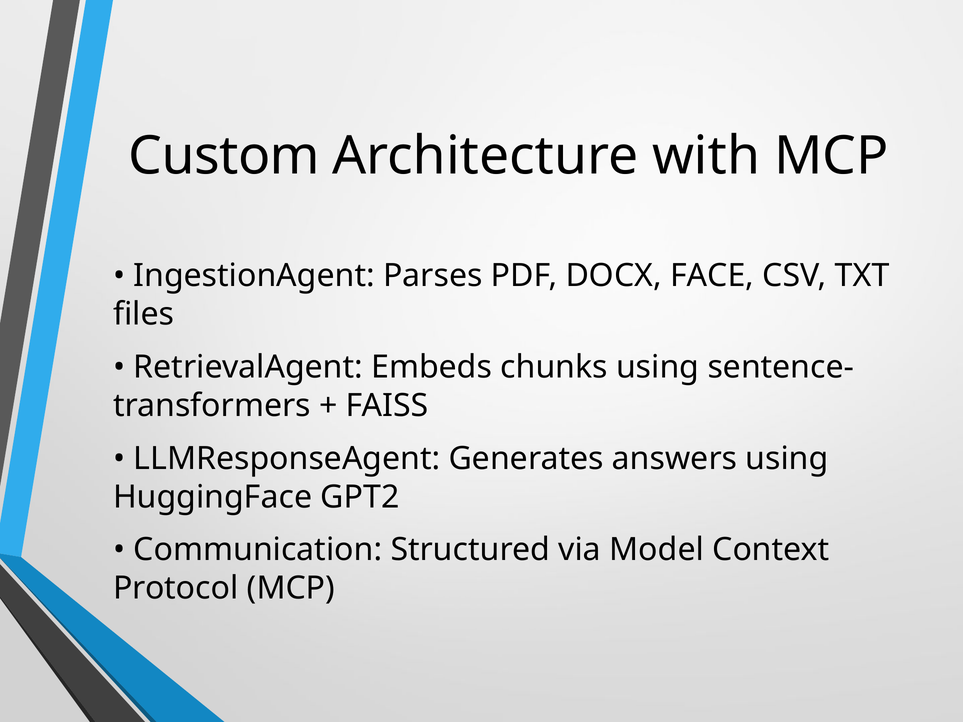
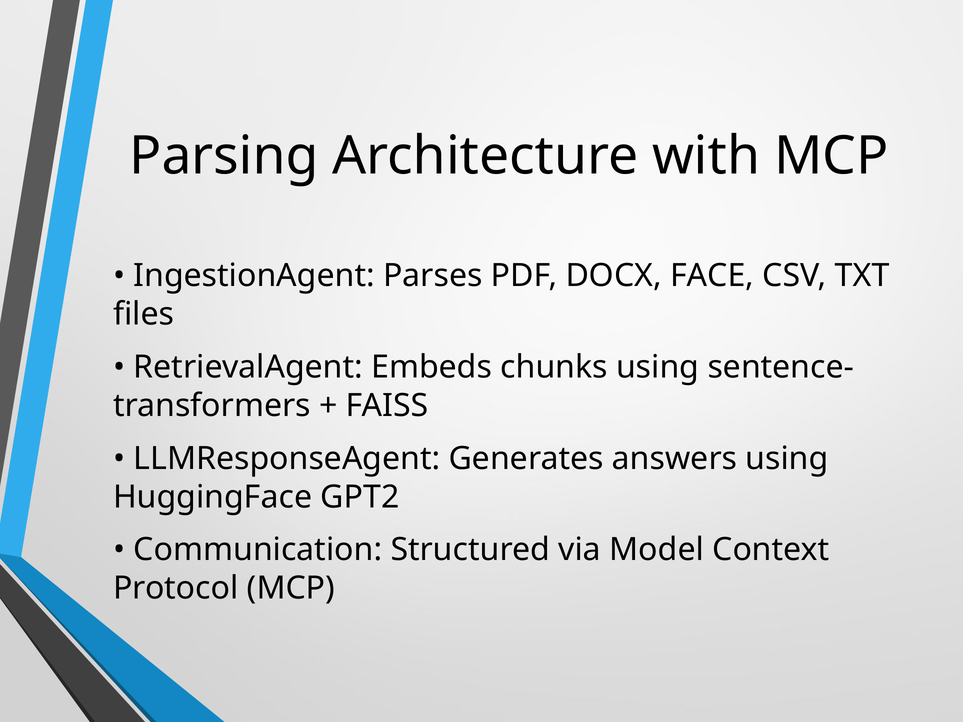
Custom: Custom -> Parsing
